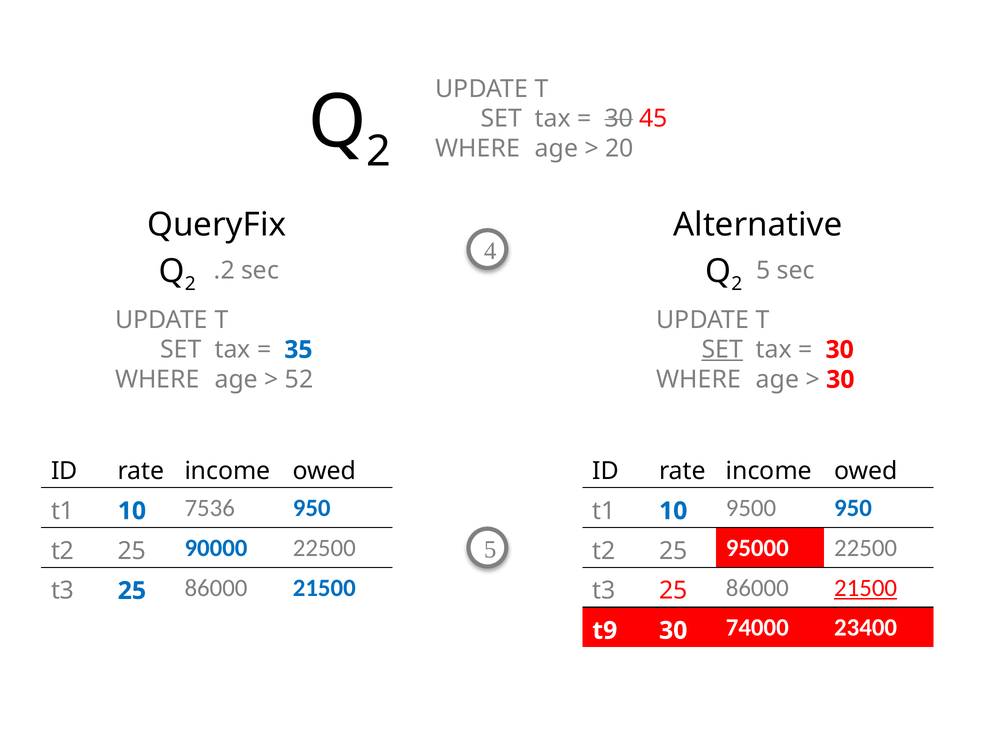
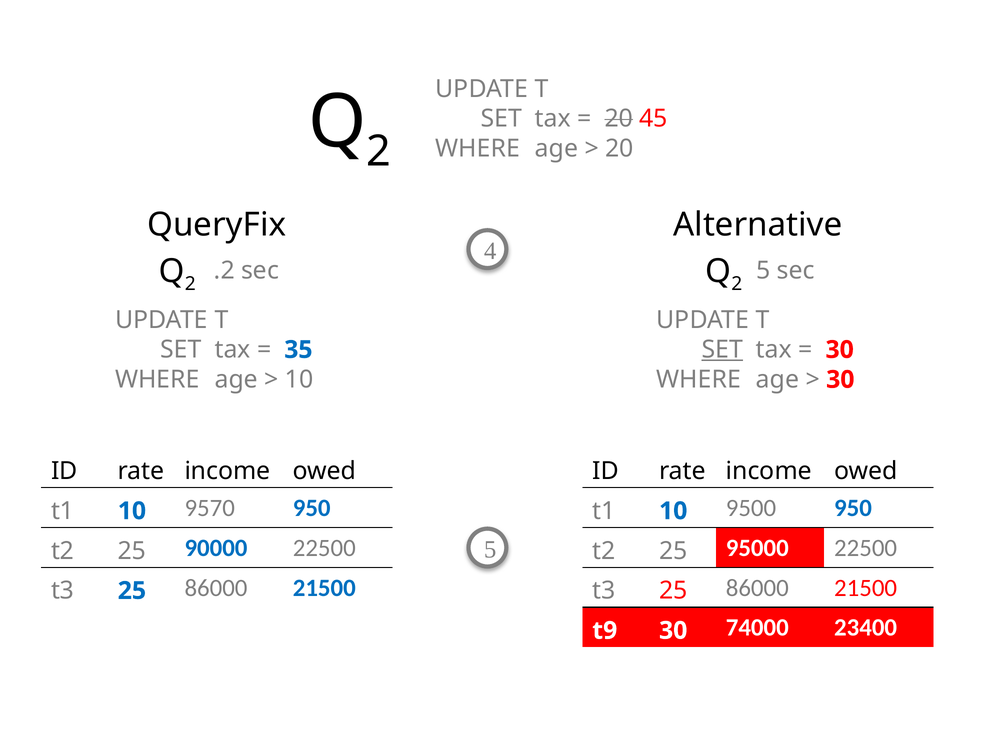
30 at (619, 119): 30 -> 20
52 at (299, 379): 52 -> 10
7536: 7536 -> 9570
21500 at (866, 587) underline: present -> none
